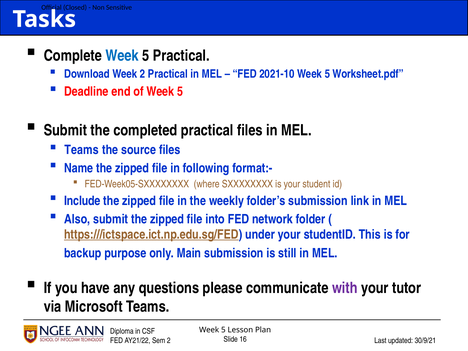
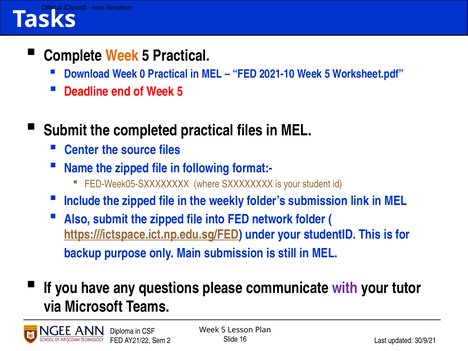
Week at (122, 56) colour: blue -> orange
Week 2: 2 -> 0
Teams at (82, 150): Teams -> Center
